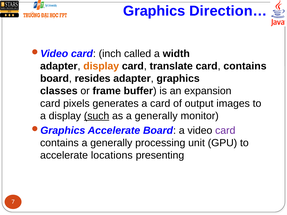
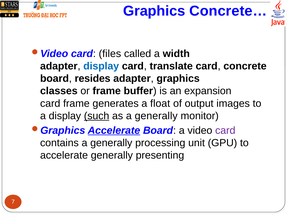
Direction…: Direction… -> Concrete…
inch: inch -> files
display at (101, 66) colour: orange -> blue
contains at (245, 66): contains -> concrete
card pixels: pixels -> frame
a card: card -> float
Accelerate at (114, 131) underline: none -> present
accelerate locations: locations -> generally
